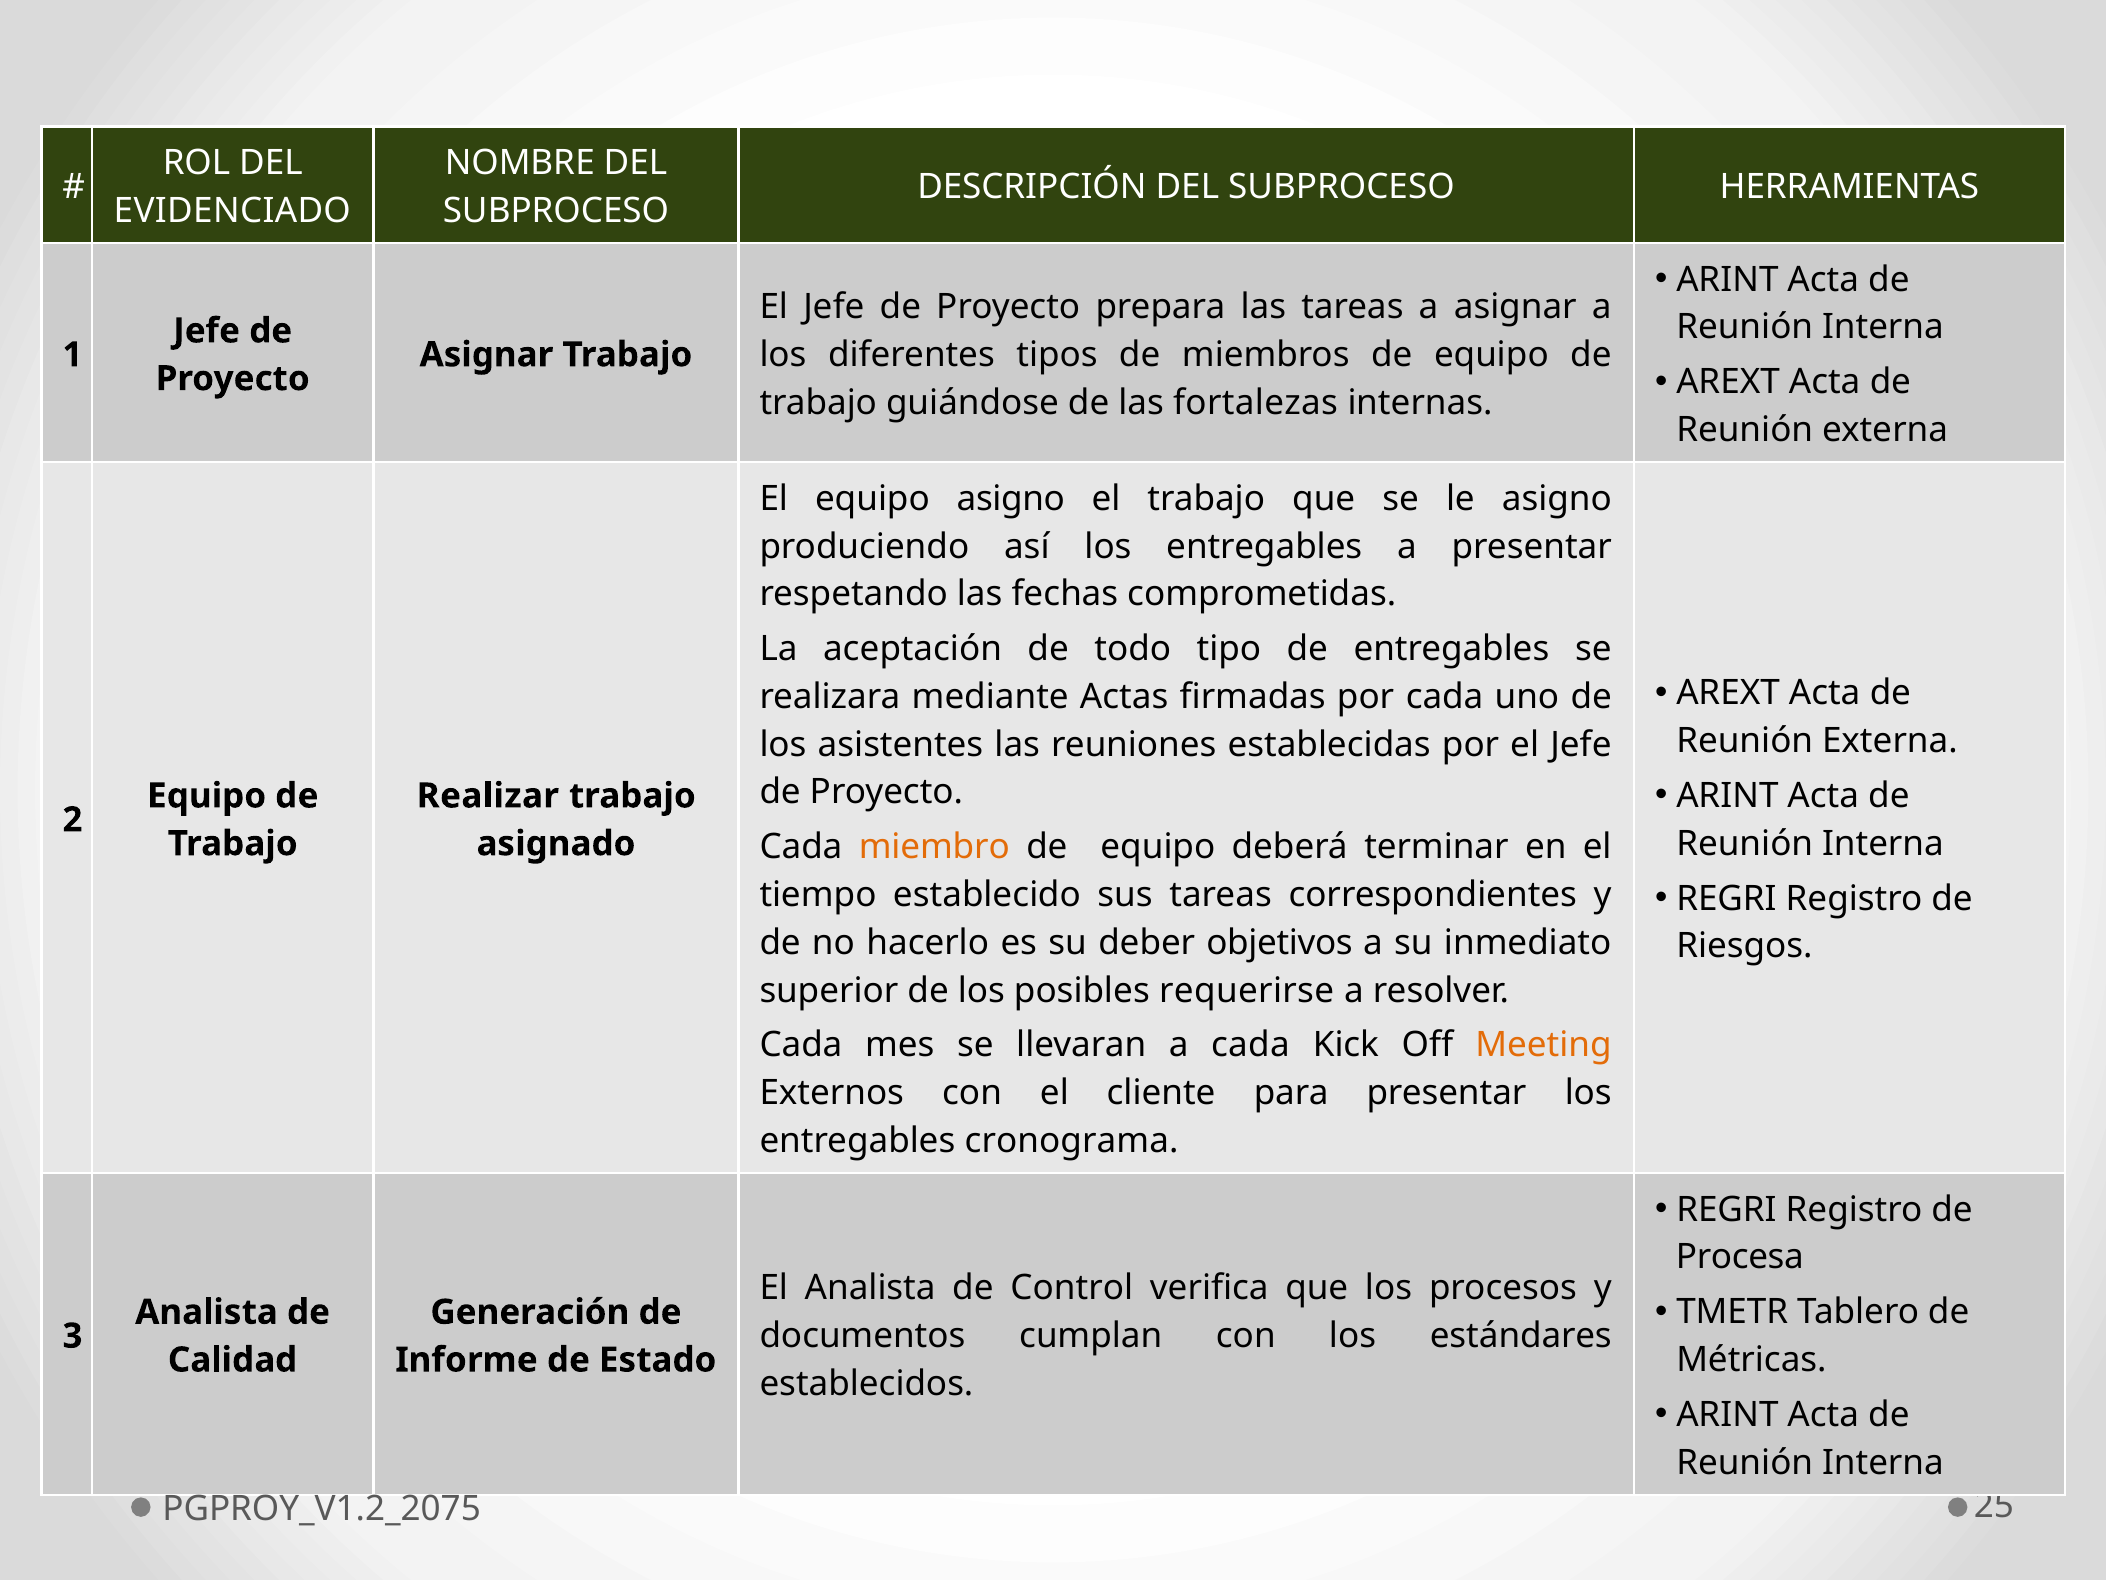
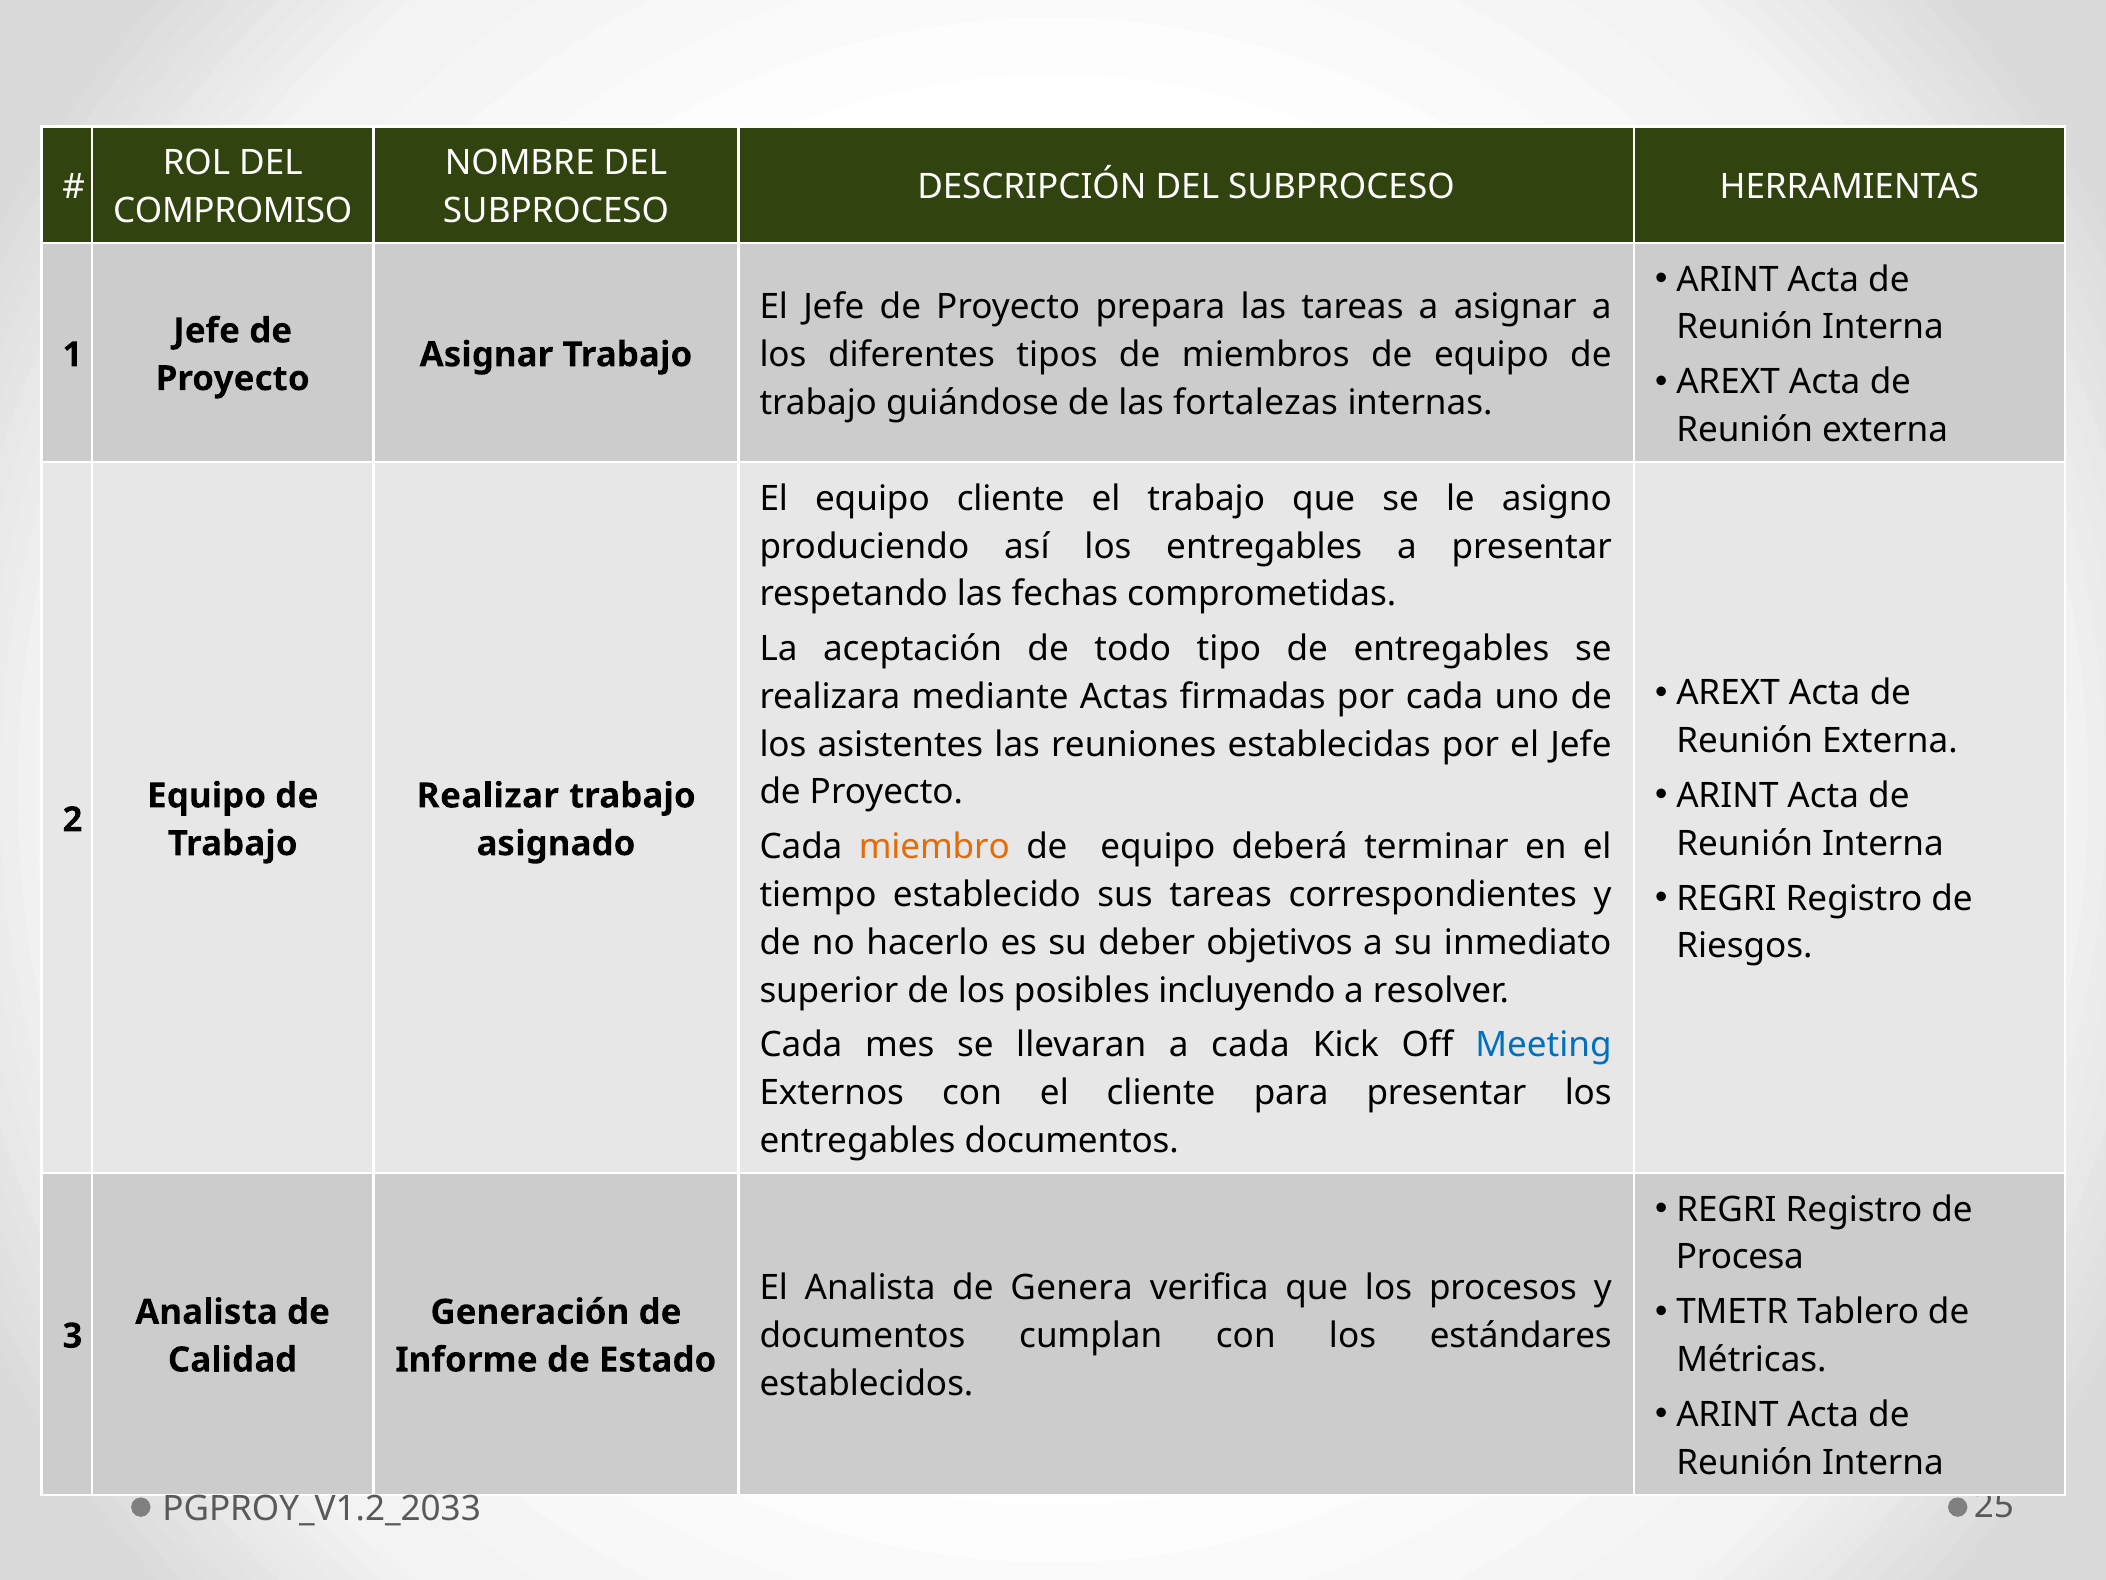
EVIDENCIADO: EVIDENCIADO -> COMPROMISO
equipo asigno: asigno -> cliente
requerirse: requerirse -> incluyendo
Meeting colour: orange -> blue
entregables cronograma: cronograma -> documentos
Control: Control -> Genera
PGPROY_V1.2_2075: PGPROY_V1.2_2075 -> PGPROY_V1.2_2033
